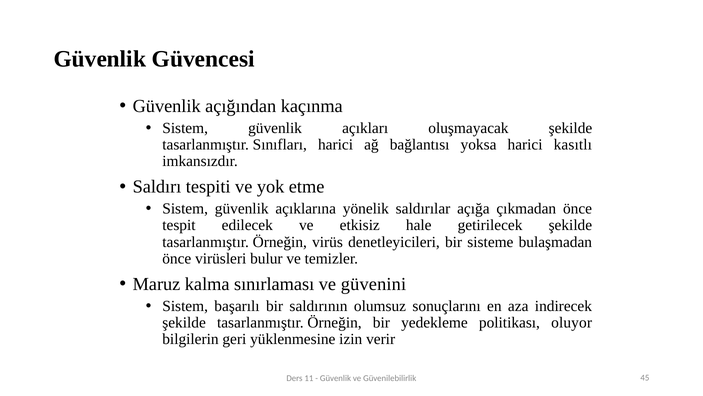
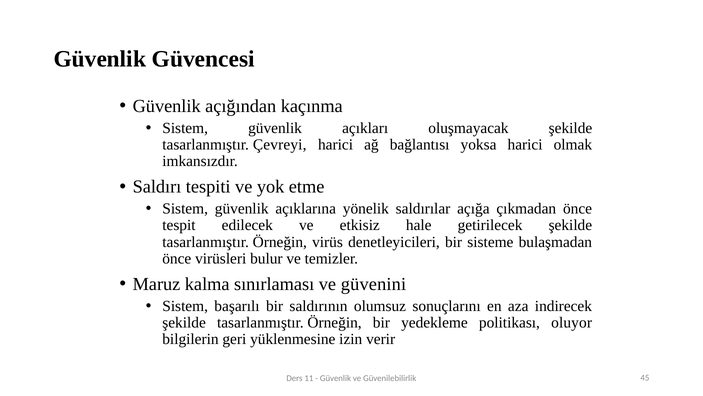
Sınıfları: Sınıfları -> Çevreyi
kasıtlı: kasıtlı -> olmak
